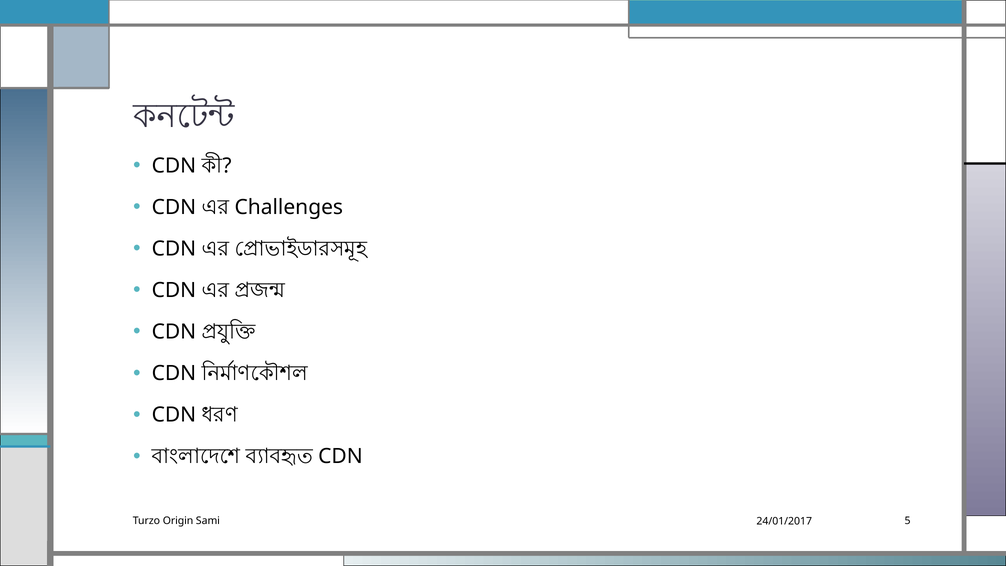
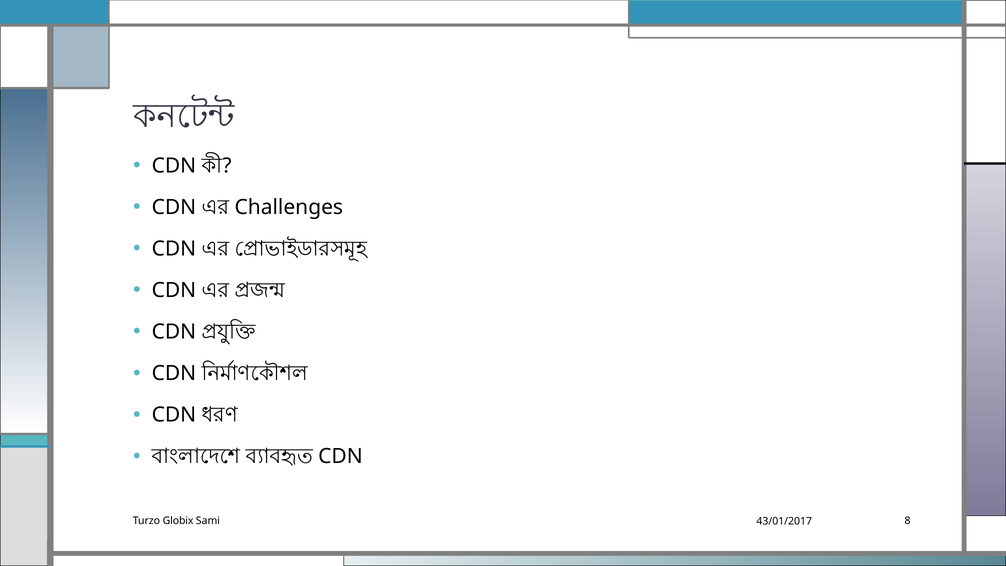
Origin: Origin -> Globix
5: 5 -> 8
24/01/2017: 24/01/2017 -> 43/01/2017
